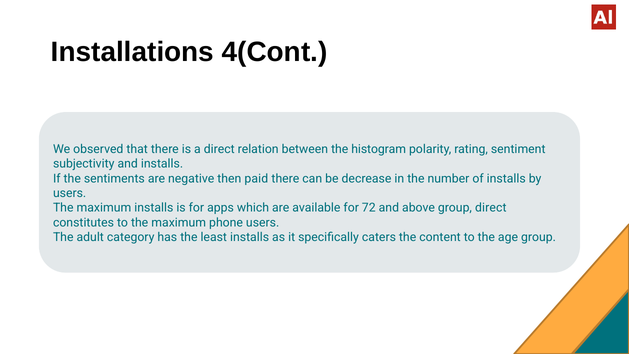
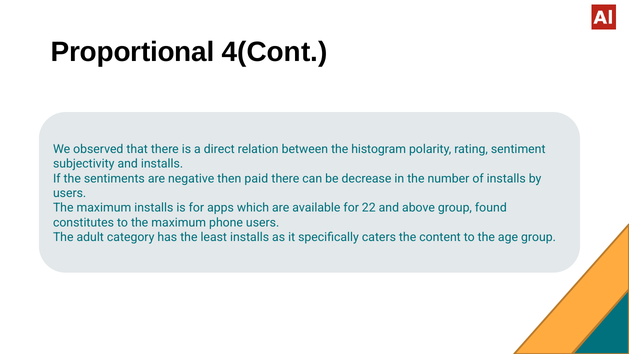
Installations: Installations -> Proportional
72: 72 -> 22
group direct: direct -> found
